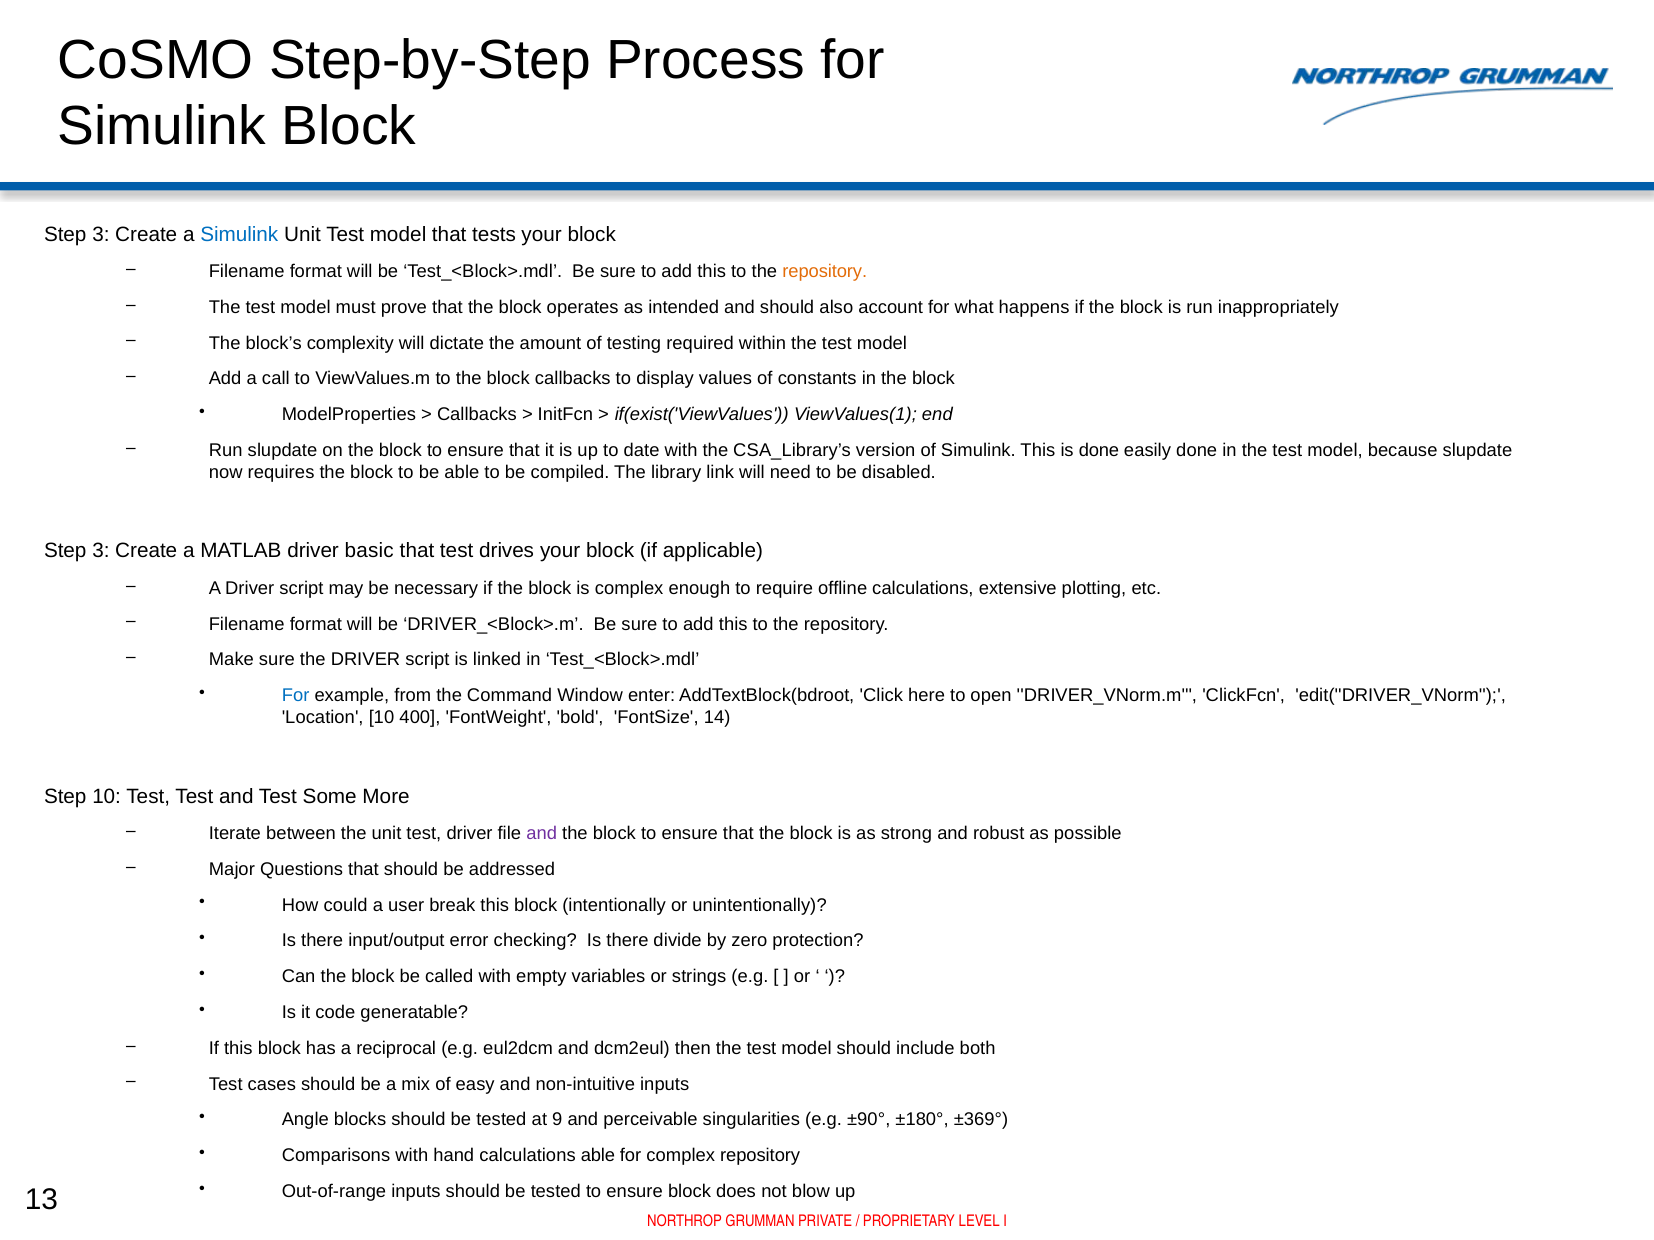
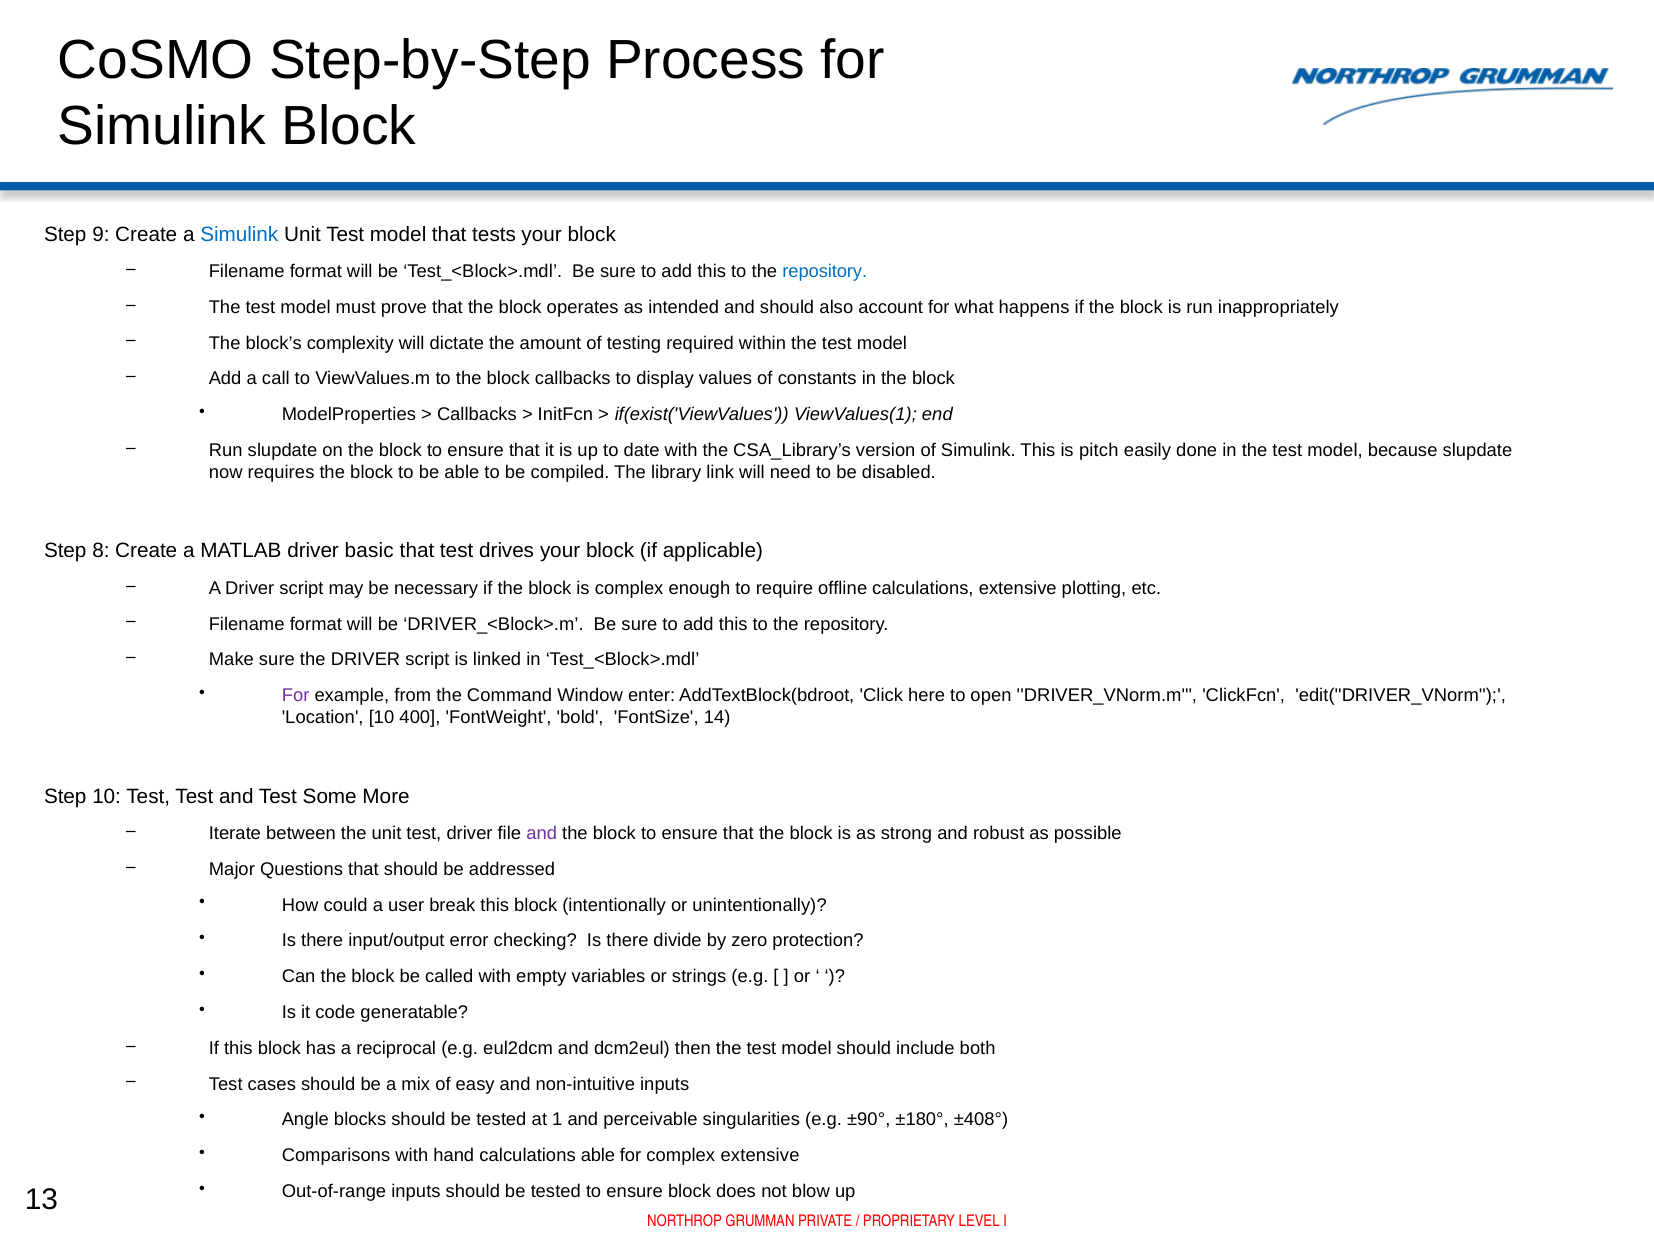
3 at (101, 234): 3 -> 9
repository at (825, 272) colour: orange -> blue
is done: done -> pitch
3 at (101, 551): 3 -> 8
For at (296, 696) colour: blue -> purple
9: 9 -> 1
±369°: ±369° -> ±408°
complex repository: repository -> extensive
